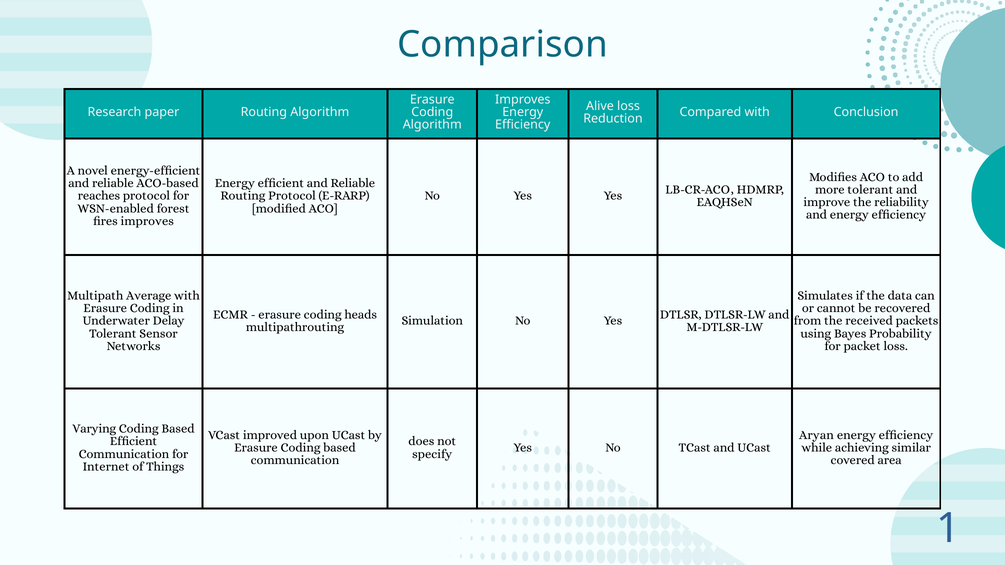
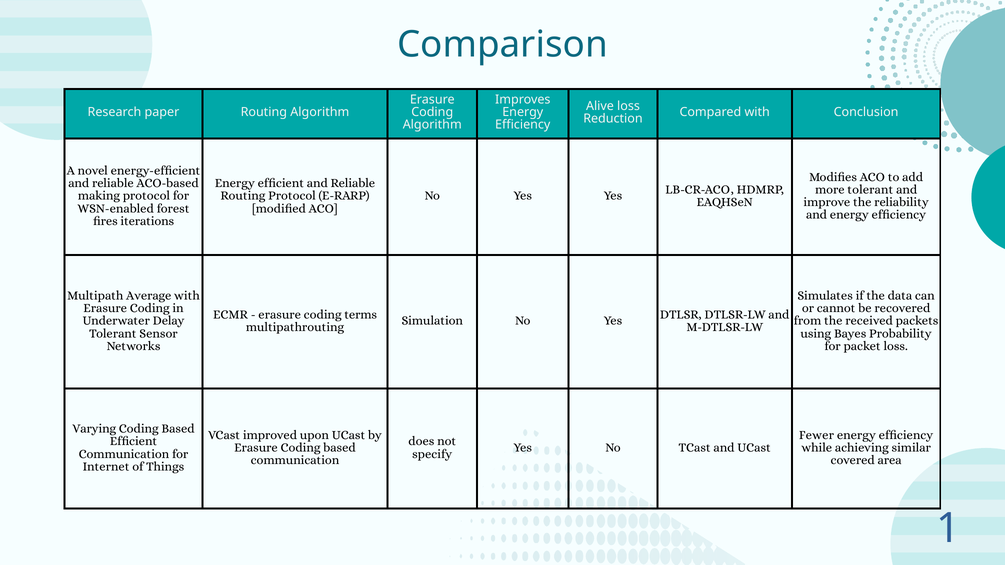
reaches: reaches -> making
fires improves: improves -> iterations
heads: heads -> terms
Aryan: Aryan -> Fewer
